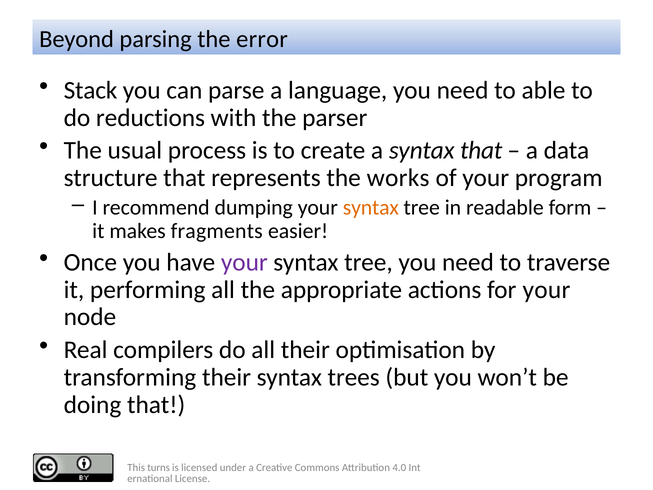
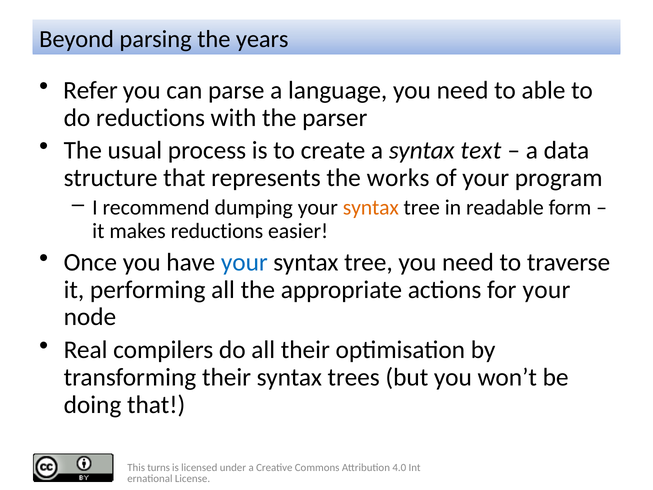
error: error -> years
Stack: Stack -> Refer
syntax that: that -> text
makes fragments: fragments -> reductions
your at (244, 262) colour: purple -> blue
